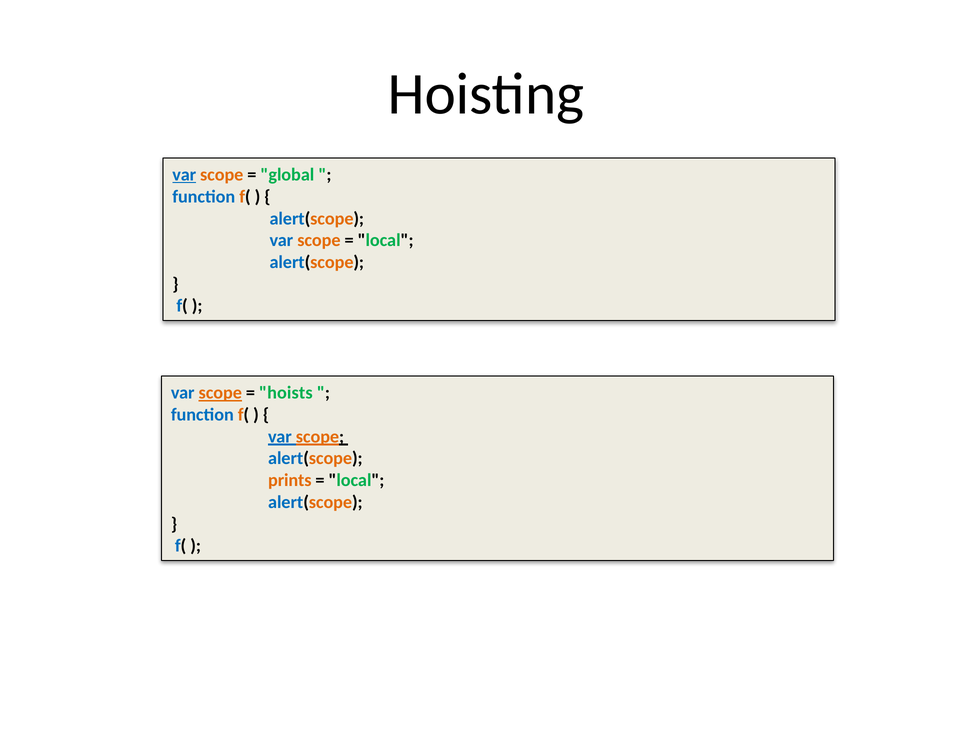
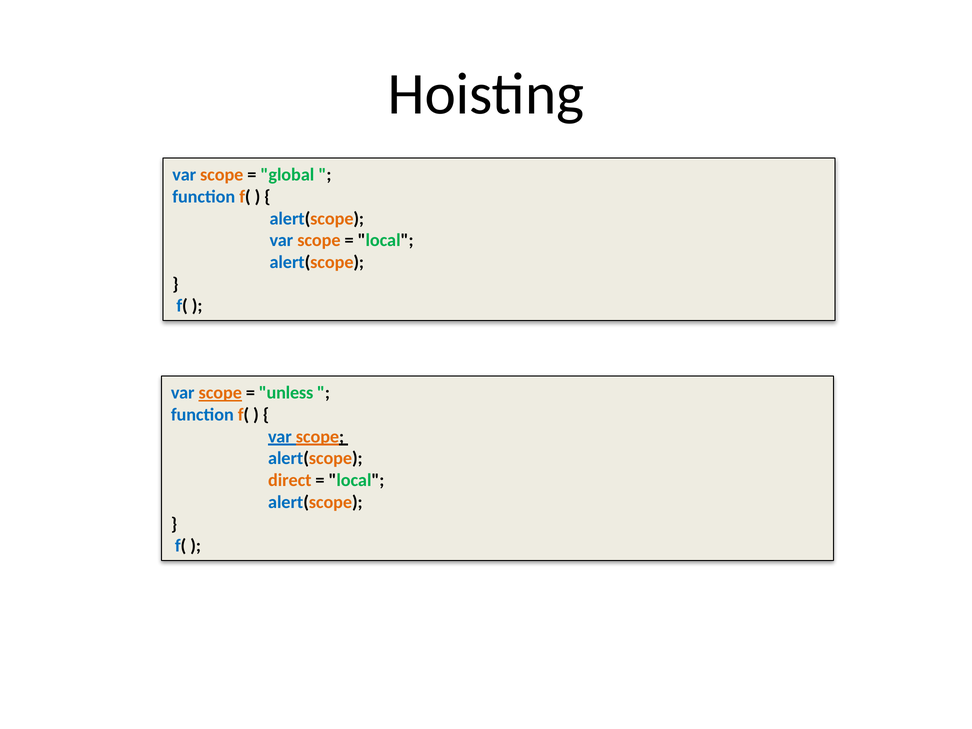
var at (184, 175) underline: present -> none
hoists: hoists -> unless
prints: prints -> direct
